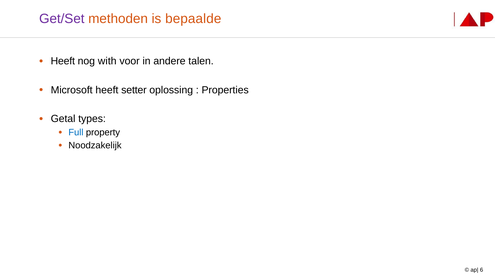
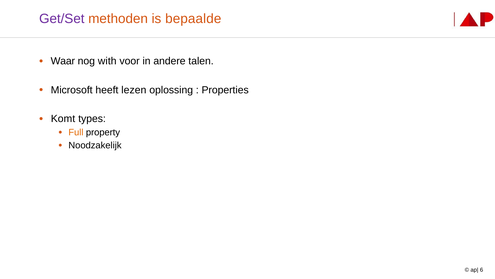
Heeft at (63, 61): Heeft -> Waar
setter: setter -> lezen
Getal: Getal -> Komt
Full colour: blue -> orange
